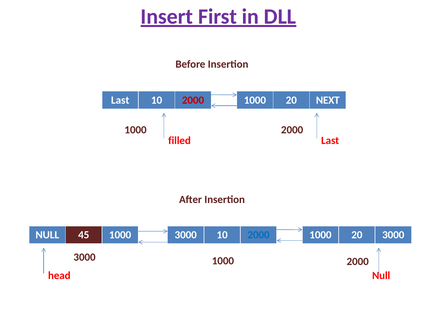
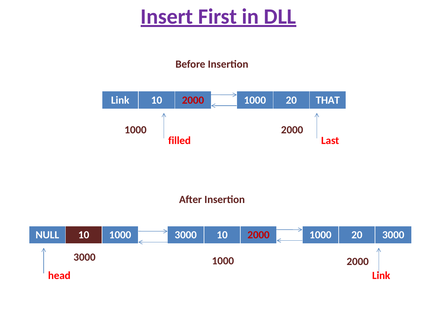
Last at (120, 100): Last -> Link
NEXT: NEXT -> THAT
NULL 45: 45 -> 10
2000 at (259, 235) colour: blue -> red
head Null: Null -> Link
